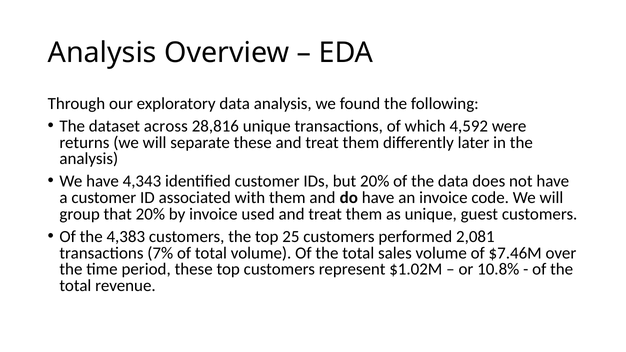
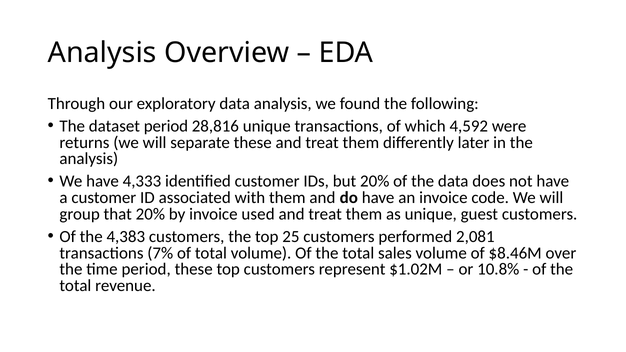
dataset across: across -> period
4,343: 4,343 -> 4,333
$7.46M: $7.46M -> $8.46M
